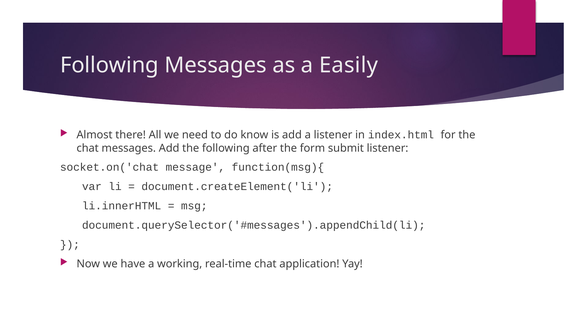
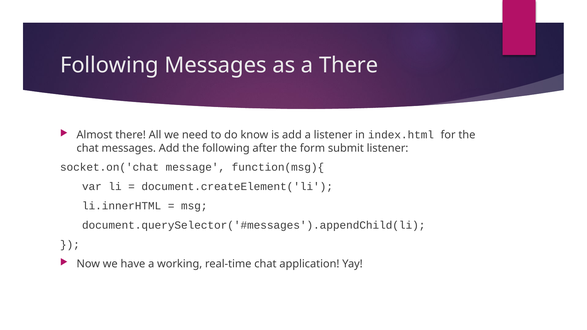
a Easily: Easily -> There
